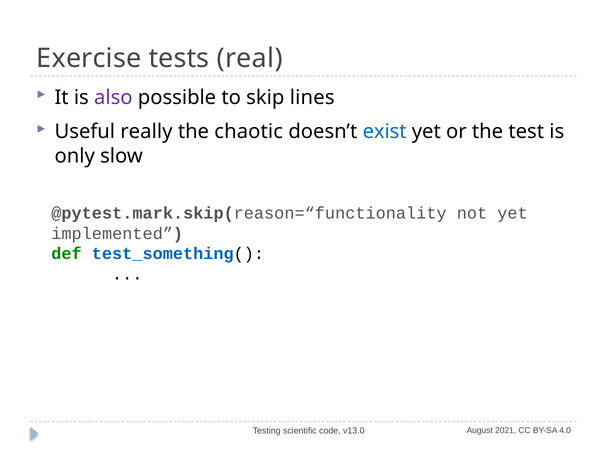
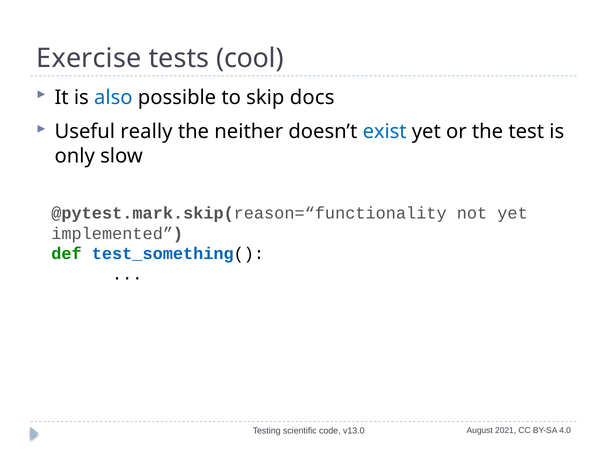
real: real -> cool
also colour: purple -> blue
lines: lines -> docs
chaotic: chaotic -> neither
